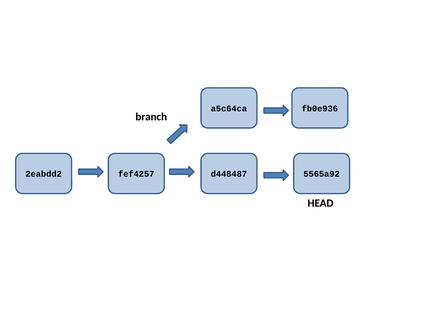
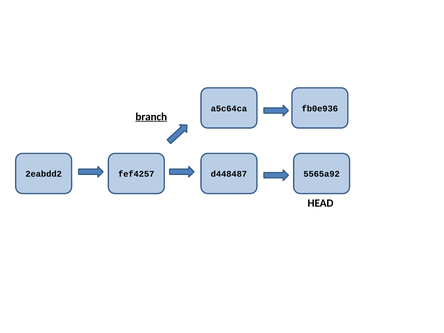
branch underline: none -> present
